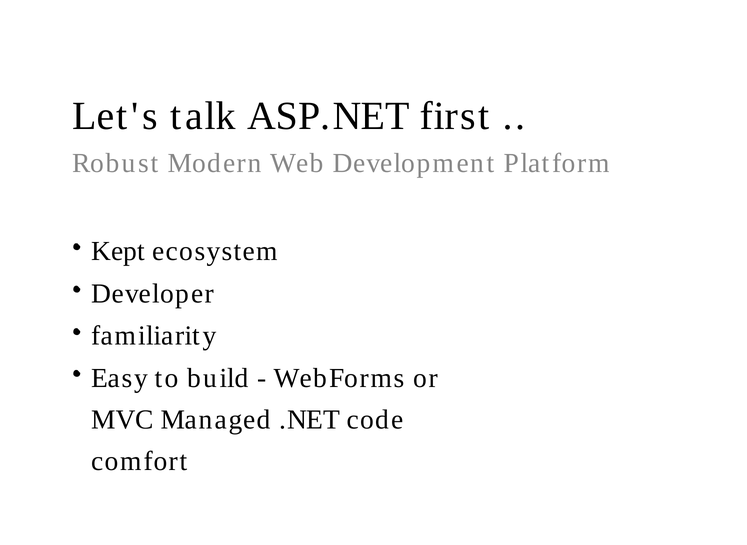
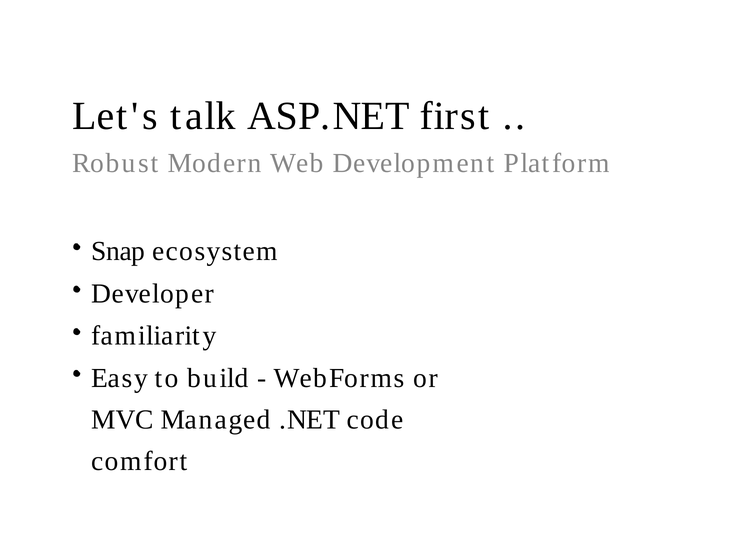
Kept: Kept -> Snap
